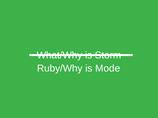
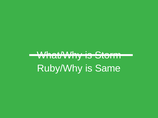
Mode: Mode -> Same
